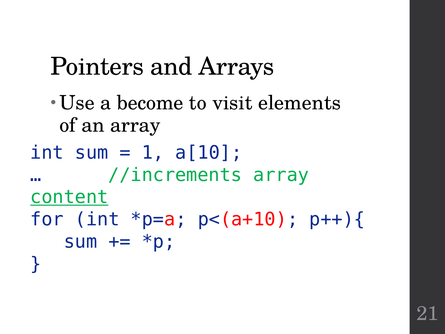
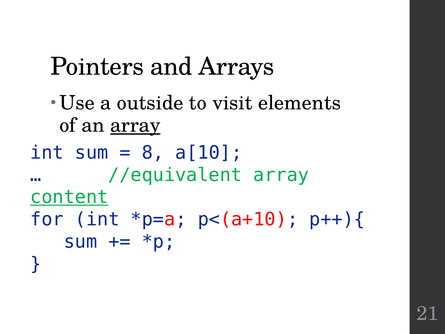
become: become -> outside
array at (135, 125) underline: none -> present
1: 1 -> 8
//increments: //increments -> //equivalent
